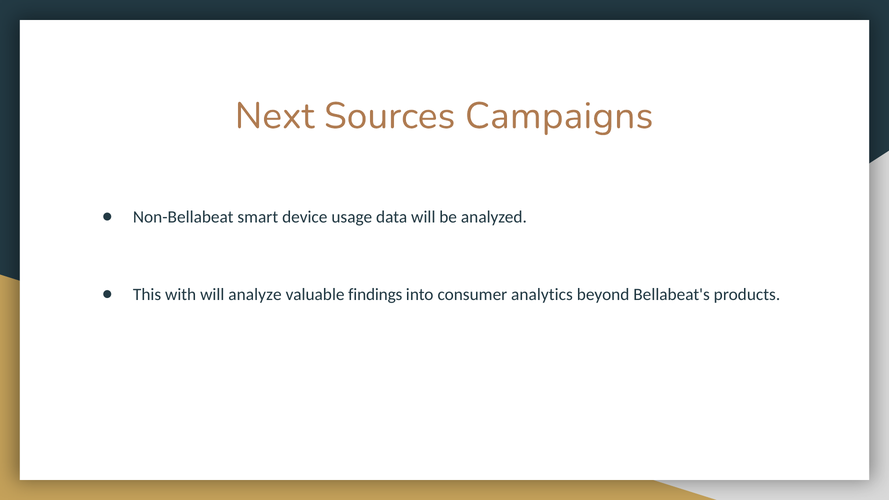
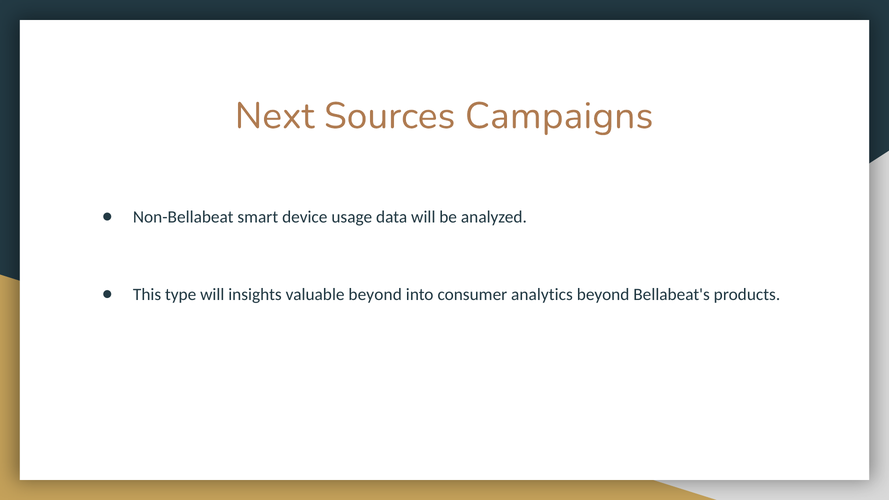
with: with -> type
analyze: analyze -> insights
valuable findings: findings -> beyond
